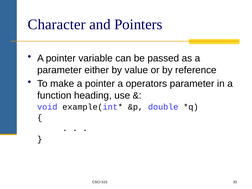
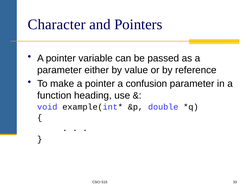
operators: operators -> confusion
